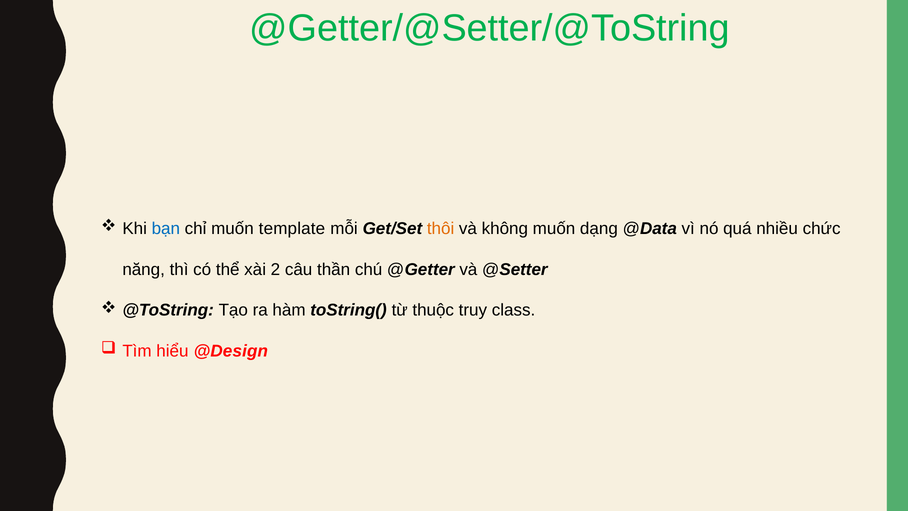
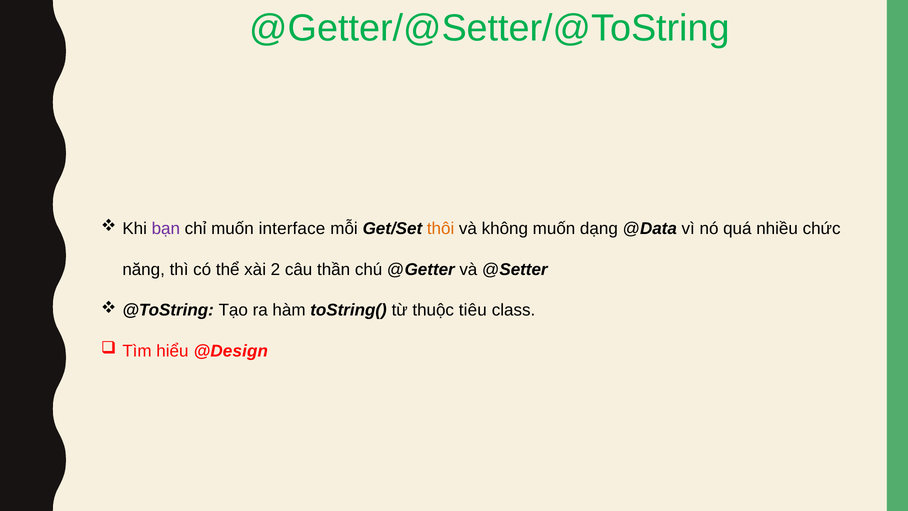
bạn colour: blue -> purple
template: template -> interface
truy: truy -> tiêu
